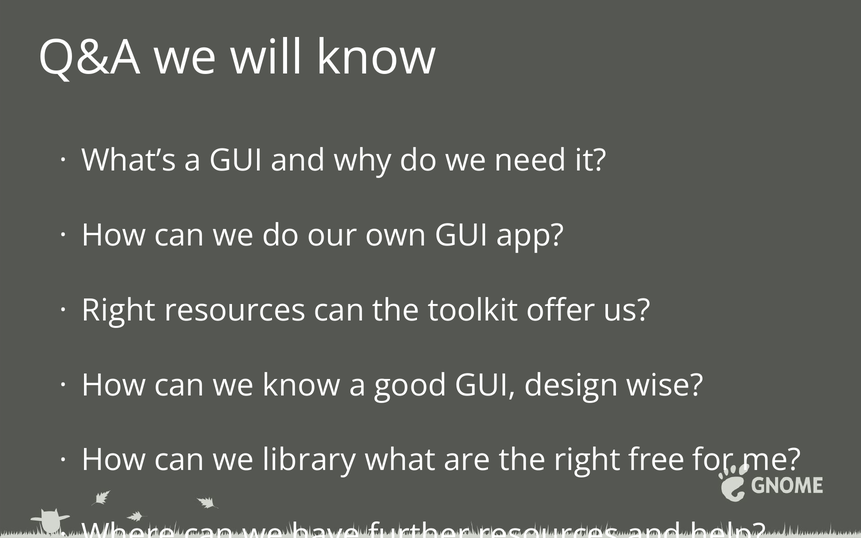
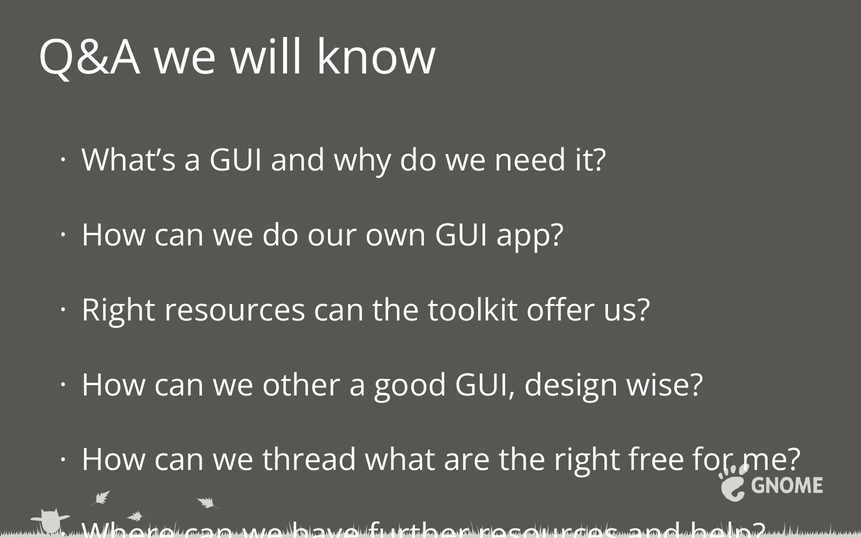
we know: know -> other
library: library -> thread
